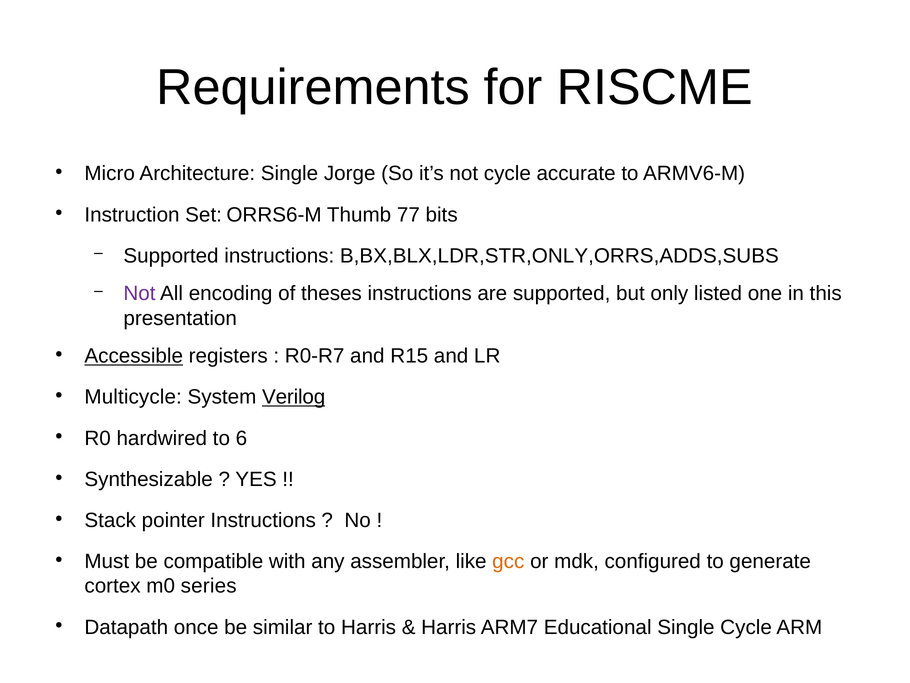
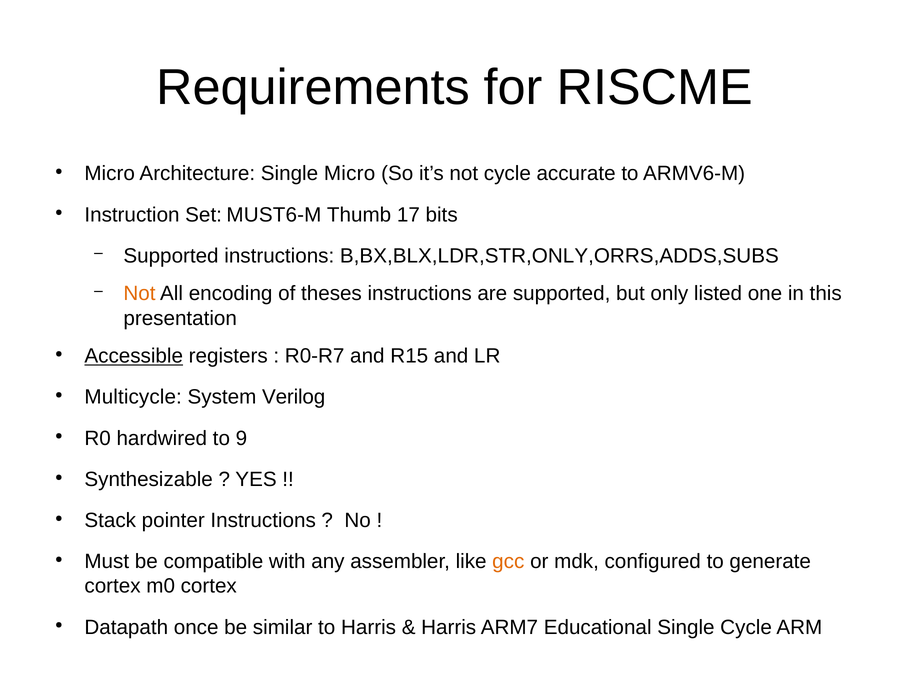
Single Jorge: Jorge -> Micro
ORRS6-M: ORRS6-M -> MUST6-M
77: 77 -> 17
Not at (140, 293) colour: purple -> orange
Verilog underline: present -> none
6: 6 -> 9
m0 series: series -> cortex
